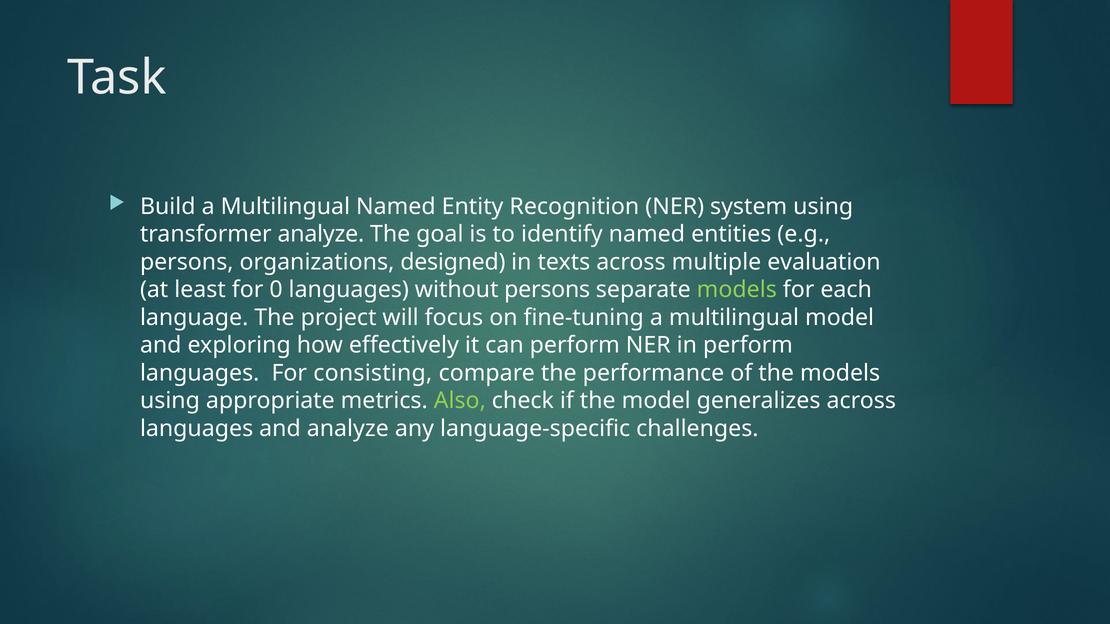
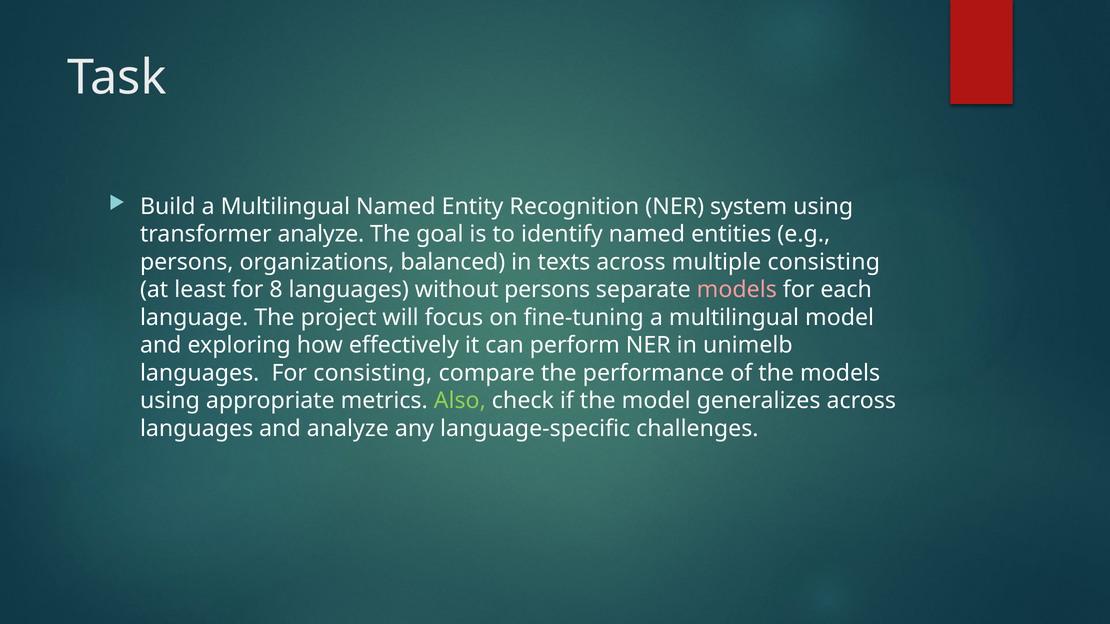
designed: designed -> balanced
multiple evaluation: evaluation -> consisting
0: 0 -> 8
models at (737, 290) colour: light green -> pink
in perform: perform -> unimelb
